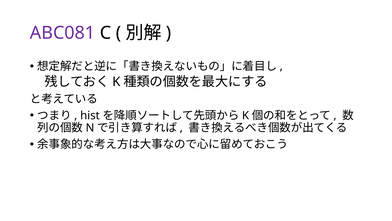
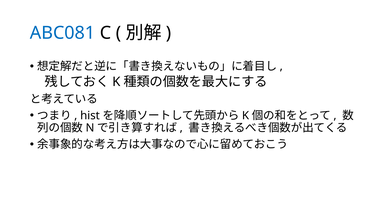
ABC081 colour: purple -> blue
